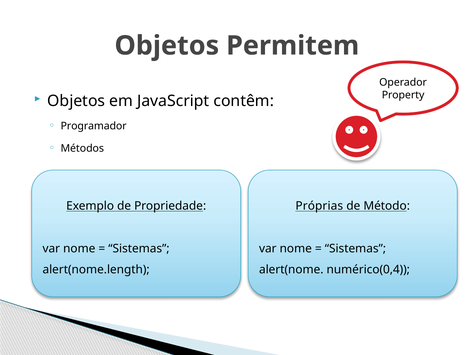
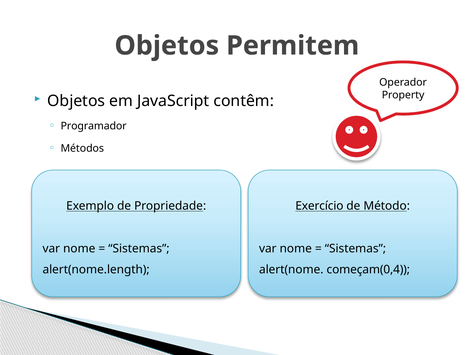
Próprias: Próprias -> Exercício
numérico(0,4: numérico(0,4 -> começam(0,4
